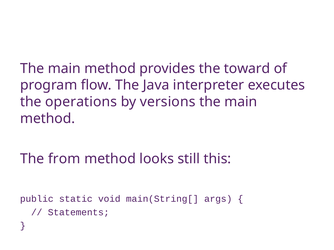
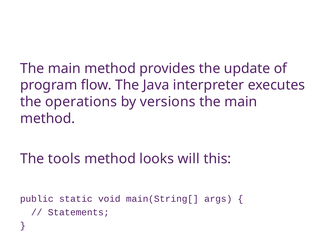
toward: toward -> update
The from: from -> tools
still: still -> will
